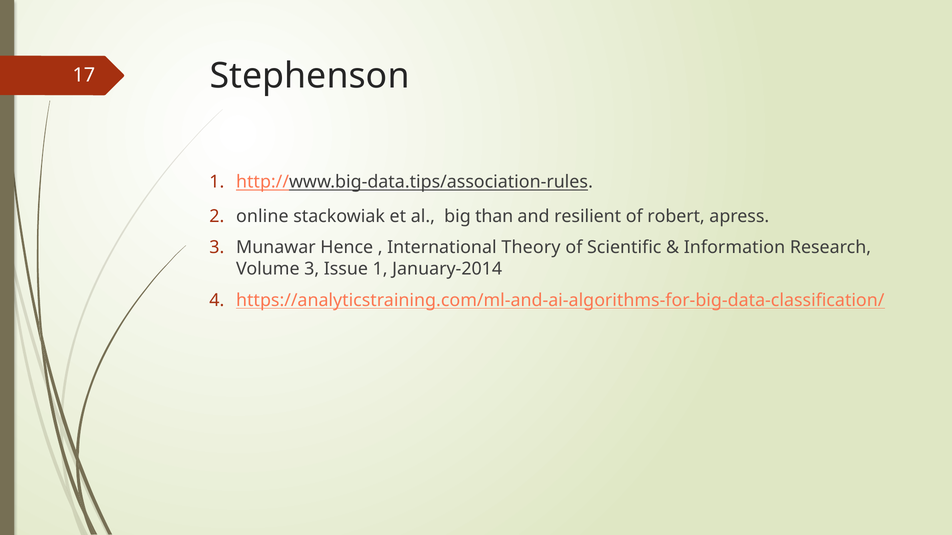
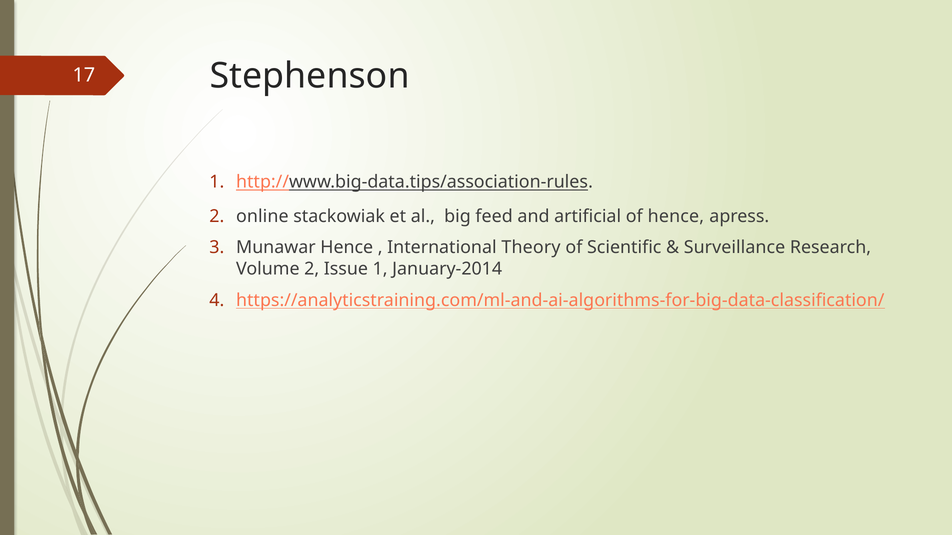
than: than -> feed
resilient: resilient -> artificial
of robert: robert -> hence
Information: Information -> Surveillance
Volume 3: 3 -> 2
